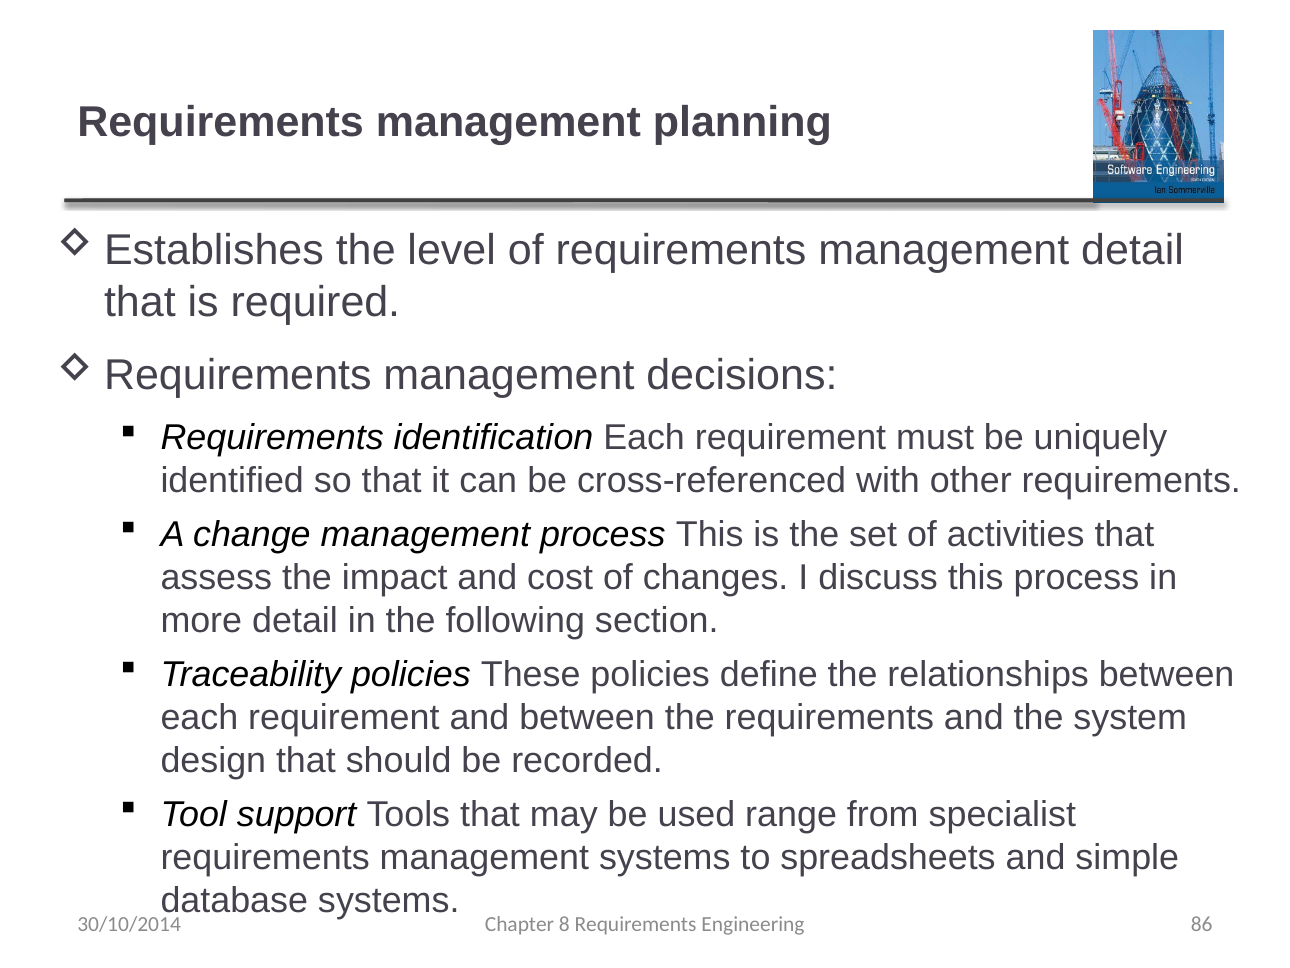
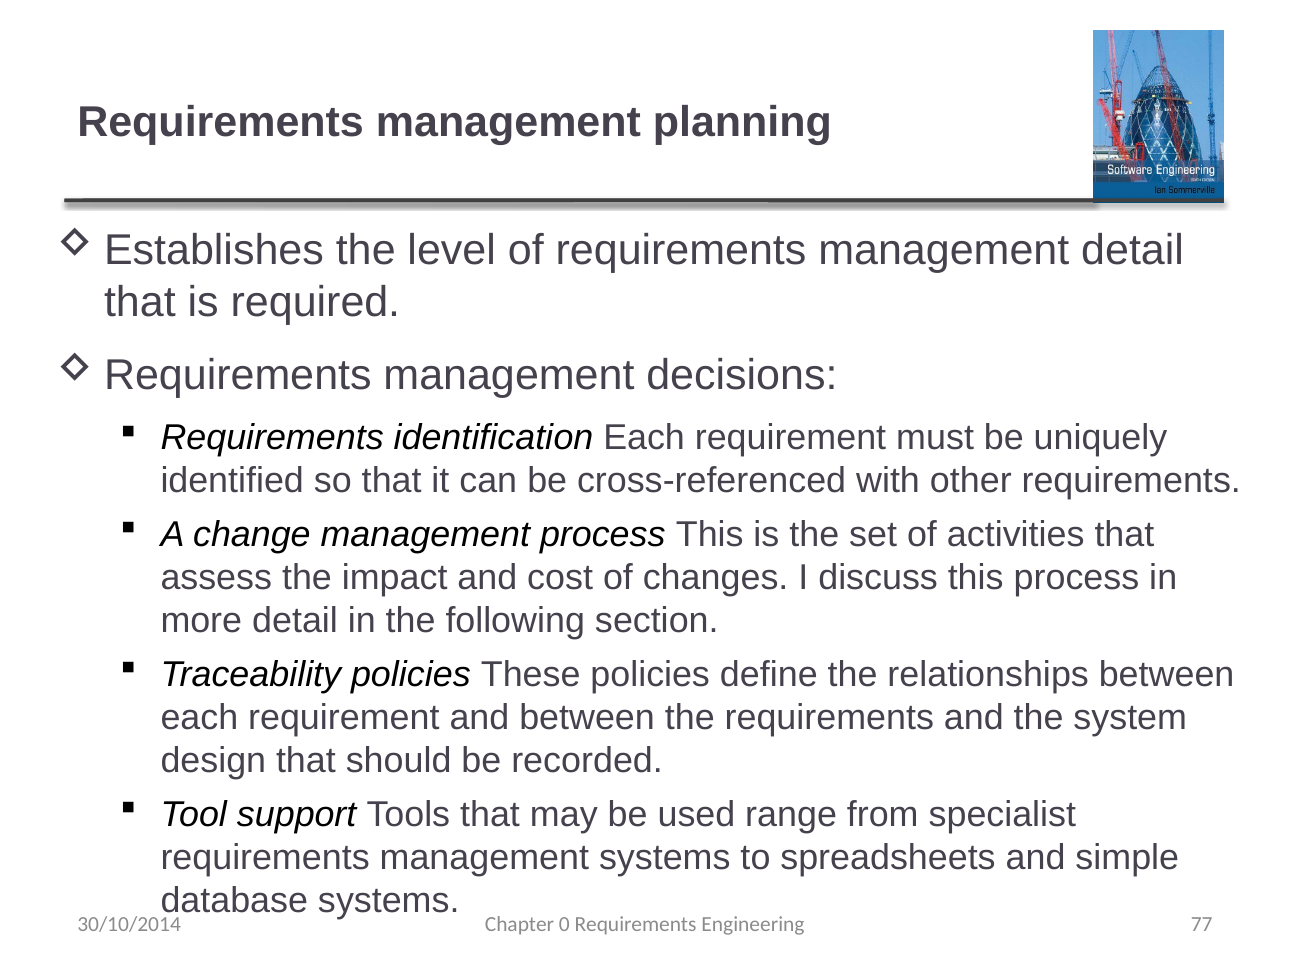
8: 8 -> 0
86: 86 -> 77
